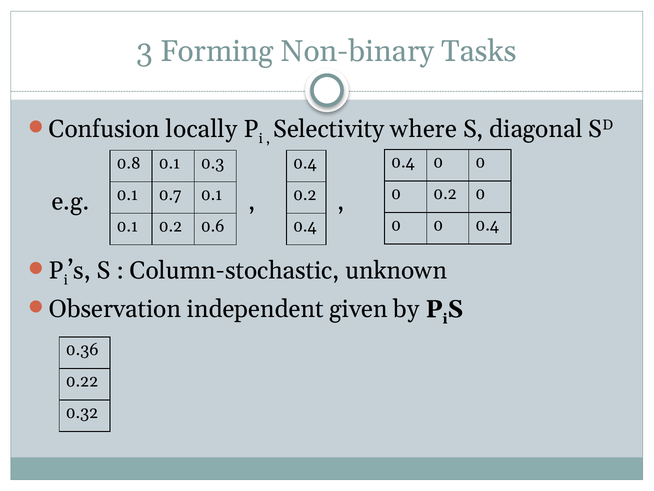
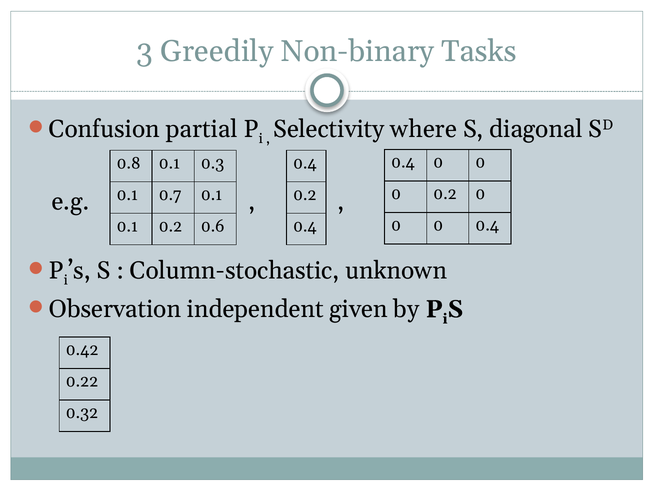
Forming: Forming -> Greedily
locally: locally -> partial
0.36: 0.36 -> 0.42
